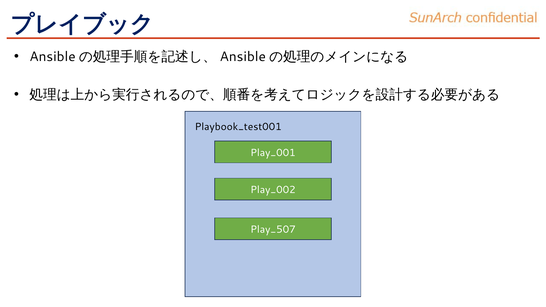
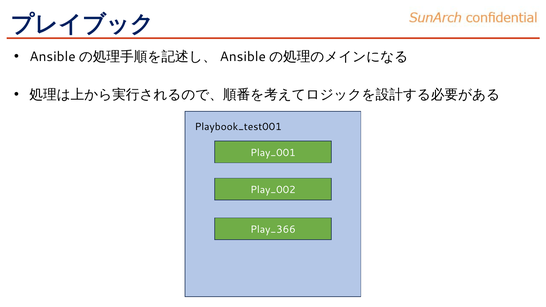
Play_507: Play_507 -> Play_366
